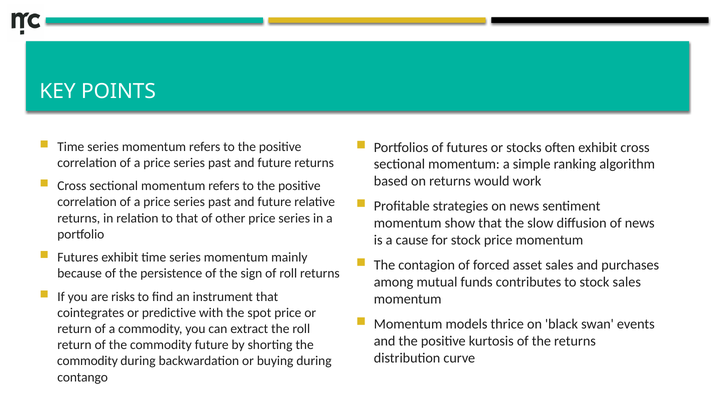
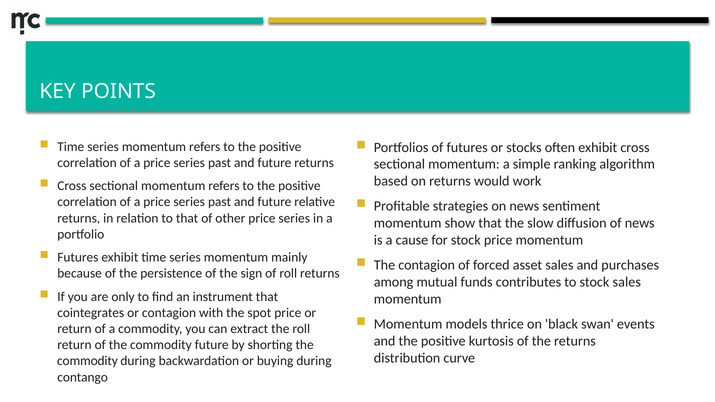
risks: risks -> only
or predictive: predictive -> contagion
